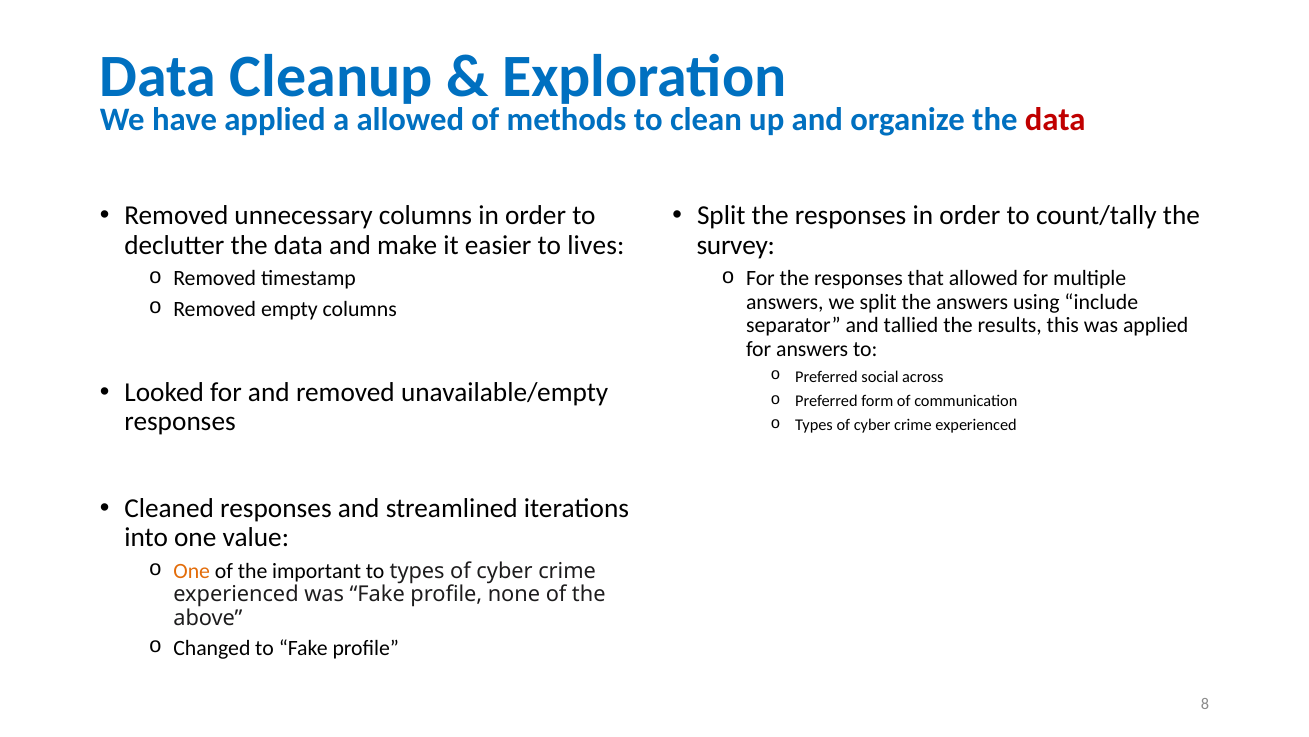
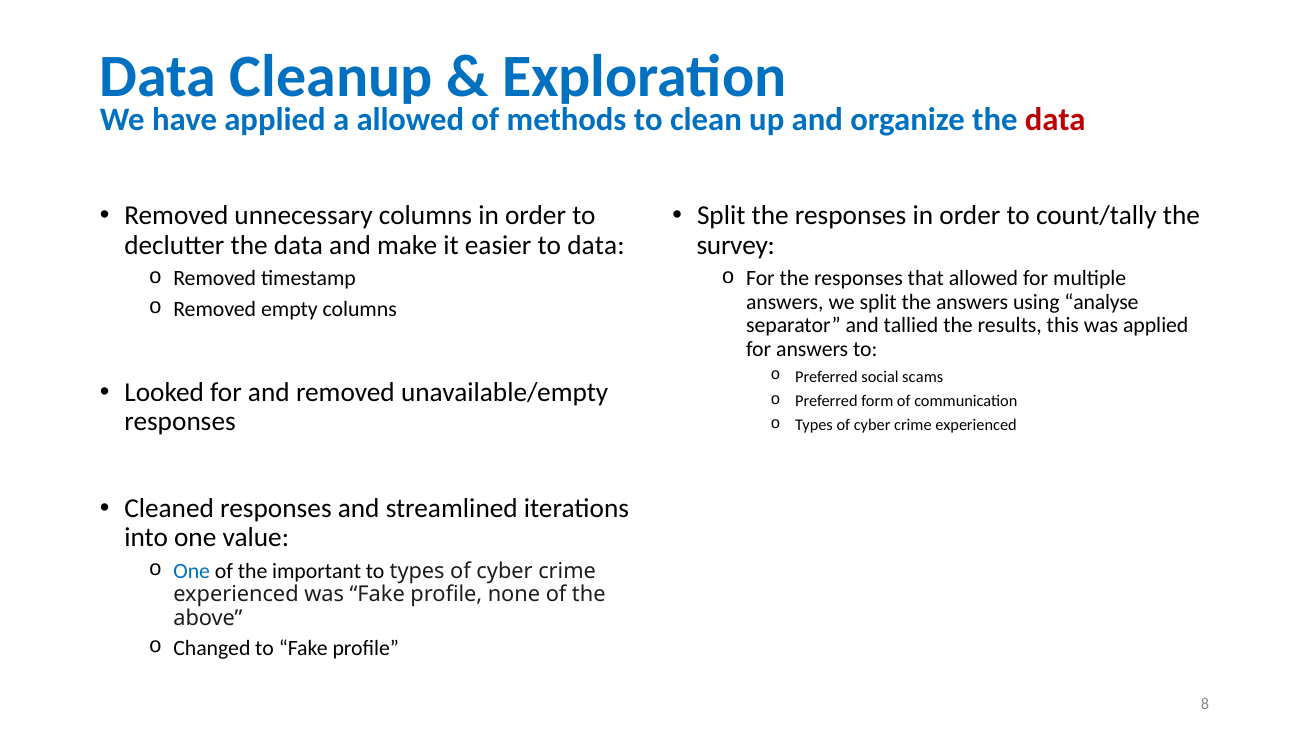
to lives: lives -> data
include: include -> analyse
across: across -> scams
One at (192, 570) colour: orange -> blue
